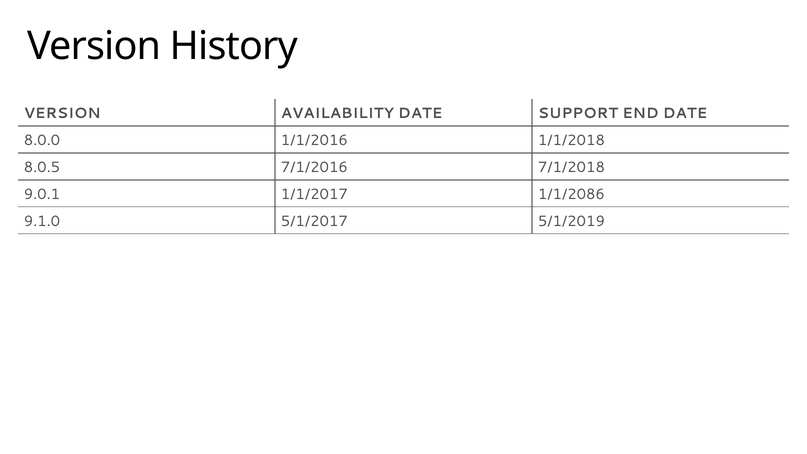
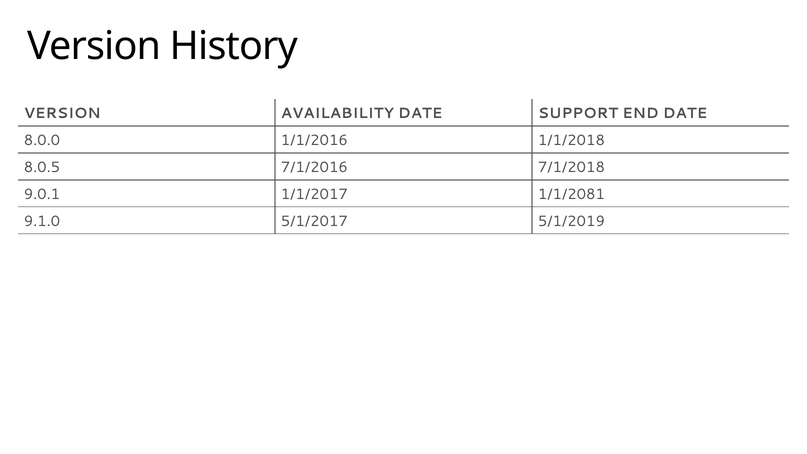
1/1/2086: 1/1/2086 -> 1/1/2081
